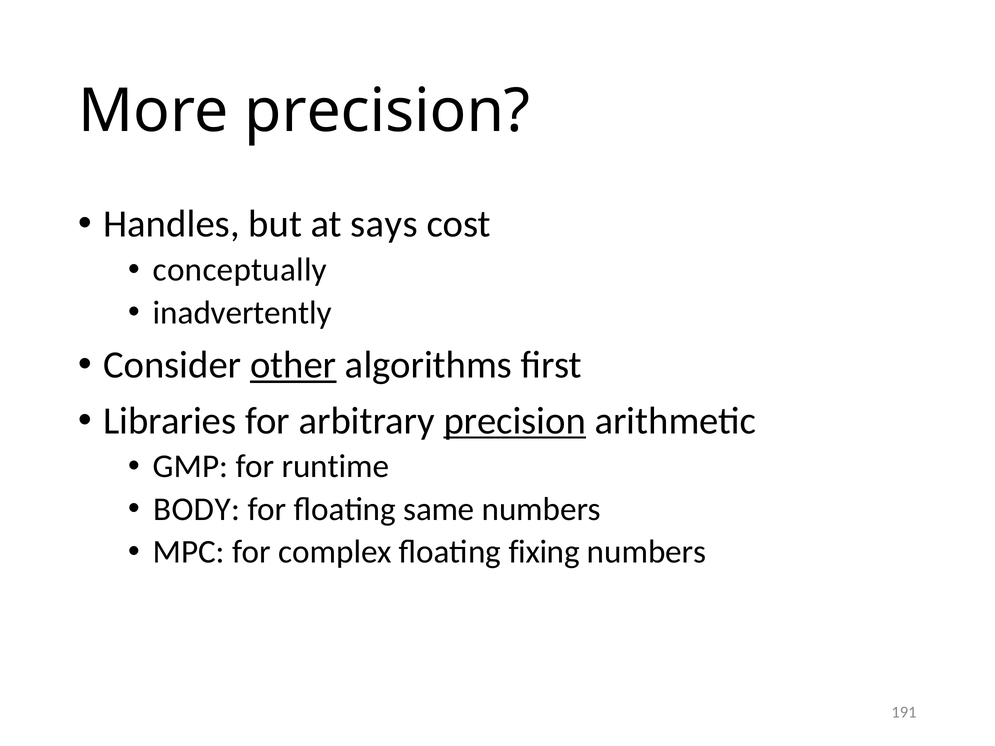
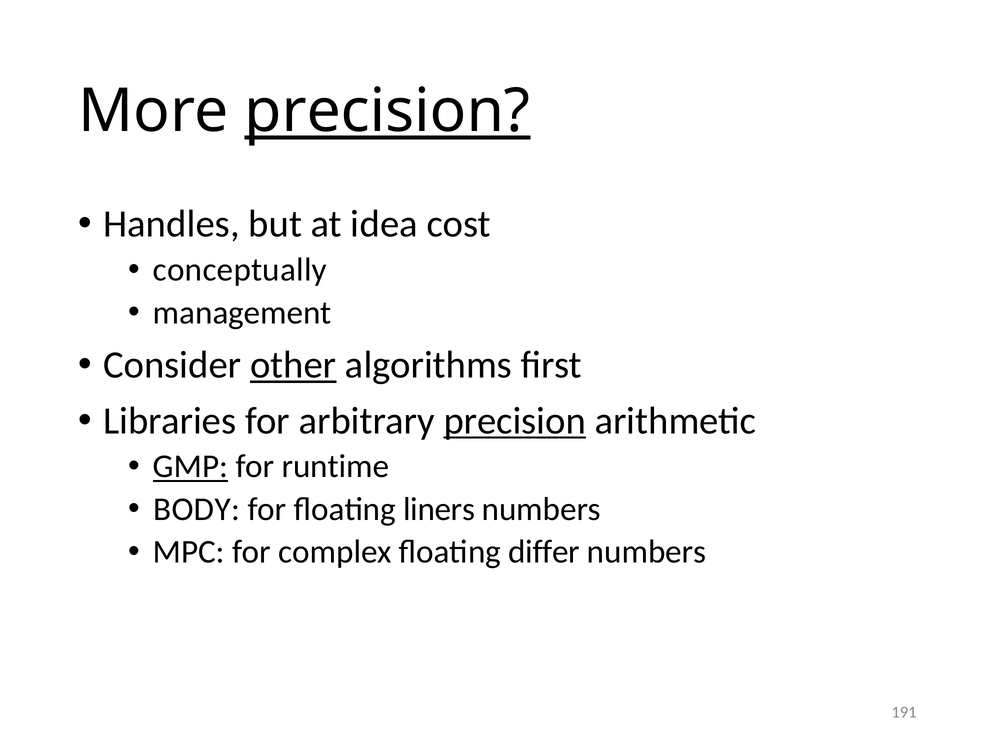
precision at (387, 111) underline: none -> present
says: says -> idea
inadvertently: inadvertently -> management
GMP underline: none -> present
same: same -> liners
fixing: fixing -> differ
